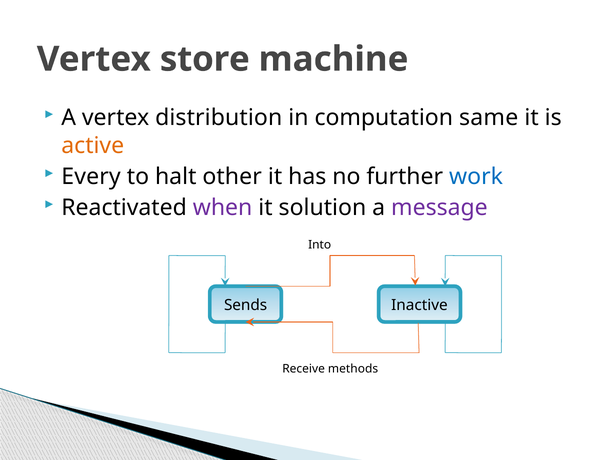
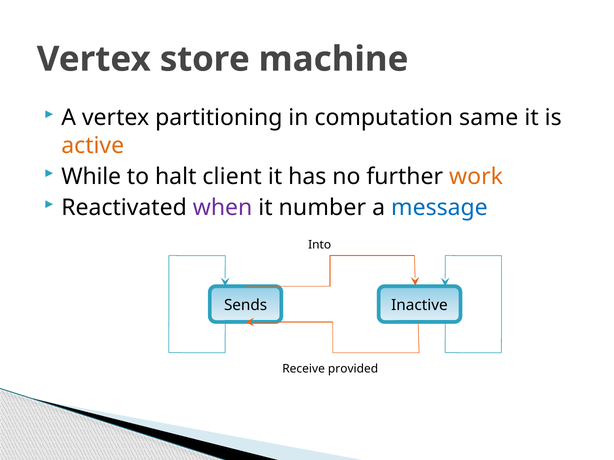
distribution: distribution -> partitioning
Every: Every -> While
other: other -> client
work colour: blue -> orange
solution: solution -> number
message colour: purple -> blue
methods: methods -> provided
